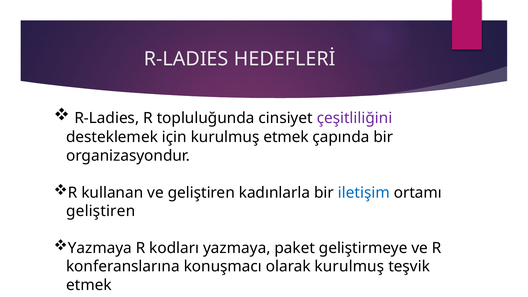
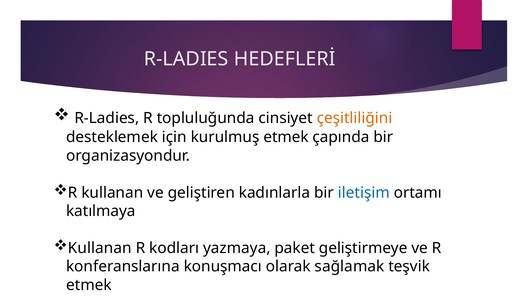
çeşitliliğini colour: purple -> orange
geliştiren at (101, 211): geliştiren -> katılmaya
Yazmaya at (100, 248): Yazmaya -> Kullanan
olarak kurulmuş: kurulmuş -> sağlamak
